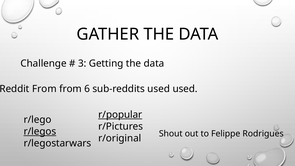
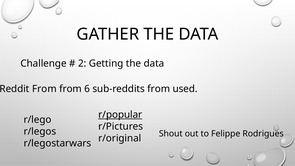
3: 3 -> 2
sub-reddits used: used -> from
r/legos underline: present -> none
